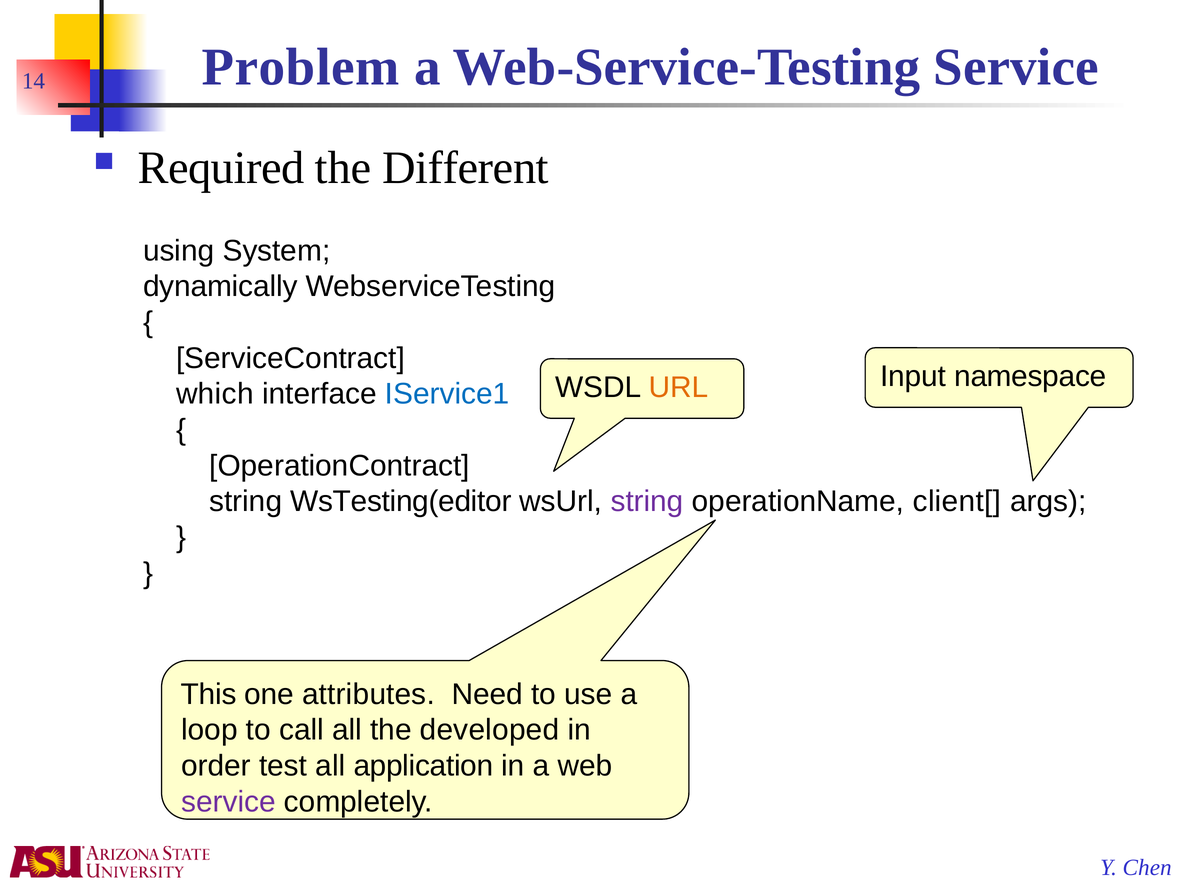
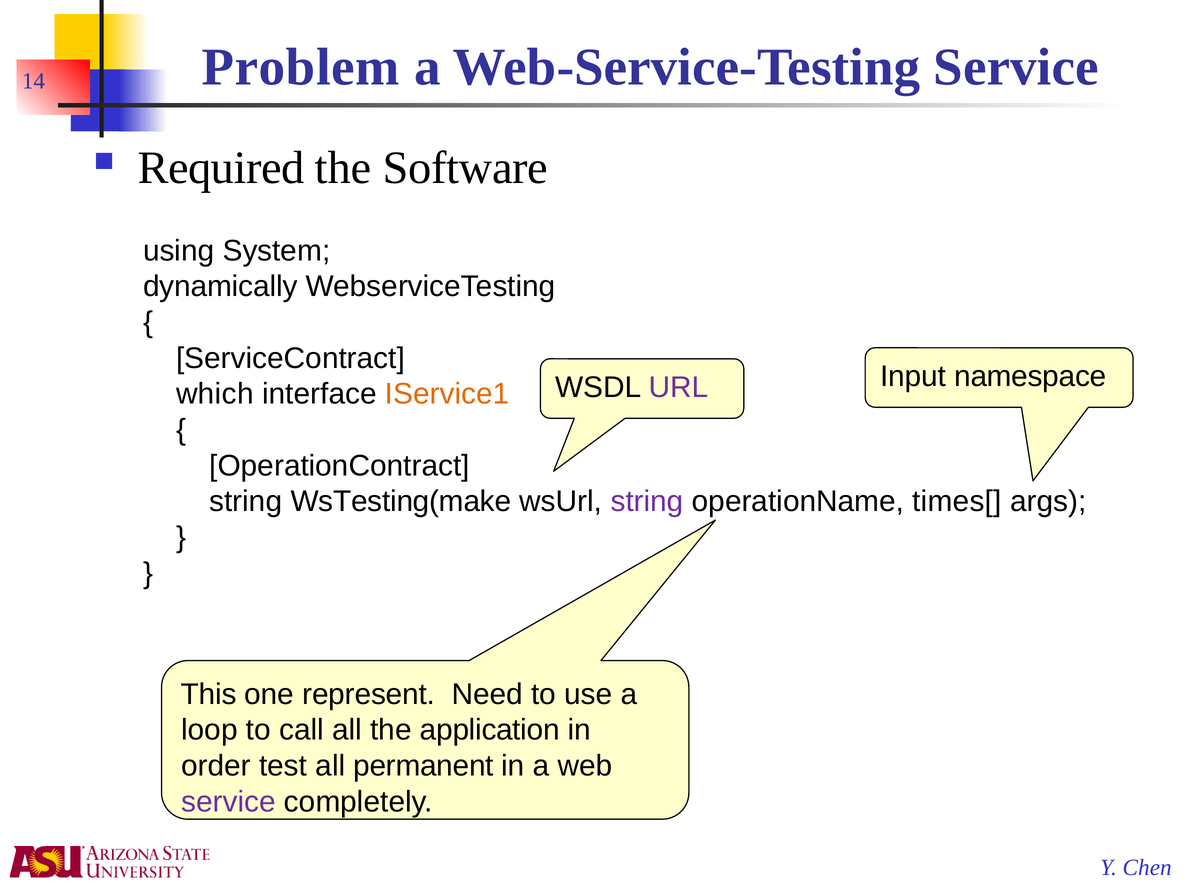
Different: Different -> Software
URL colour: orange -> purple
IService1 colour: blue -> orange
WsTesting(editor: WsTesting(editor -> WsTesting(make
client[: client[ -> times[
attributes: attributes -> represent
developed: developed -> application
application: application -> permanent
